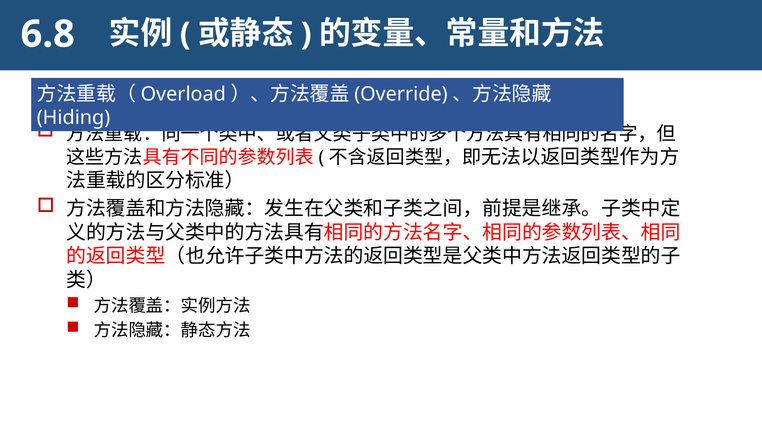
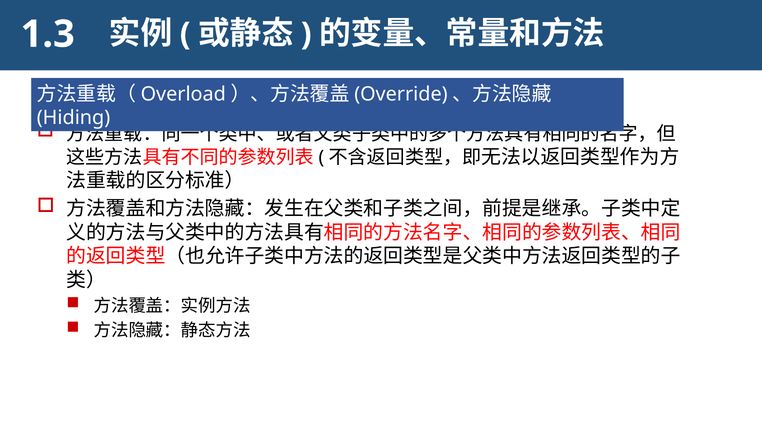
6.8: 6.8 -> 1.3
